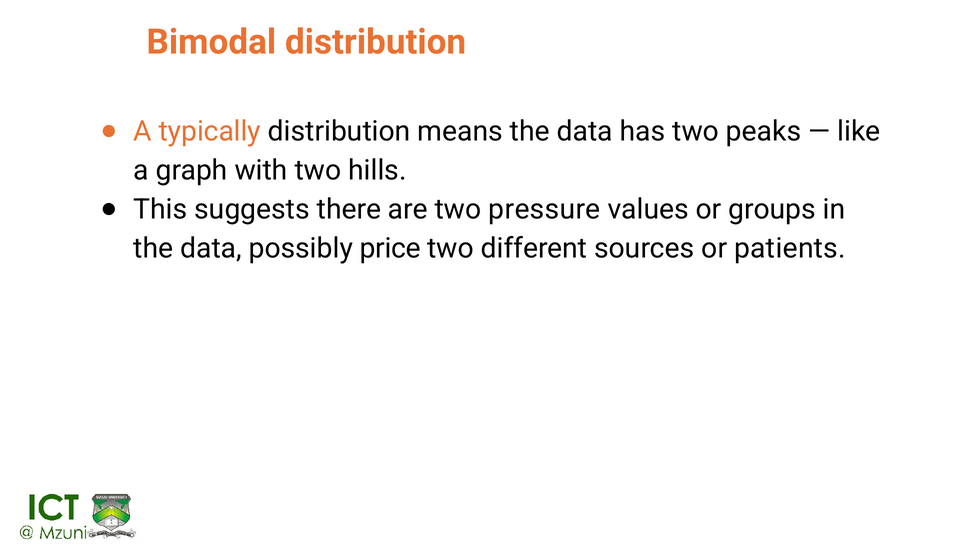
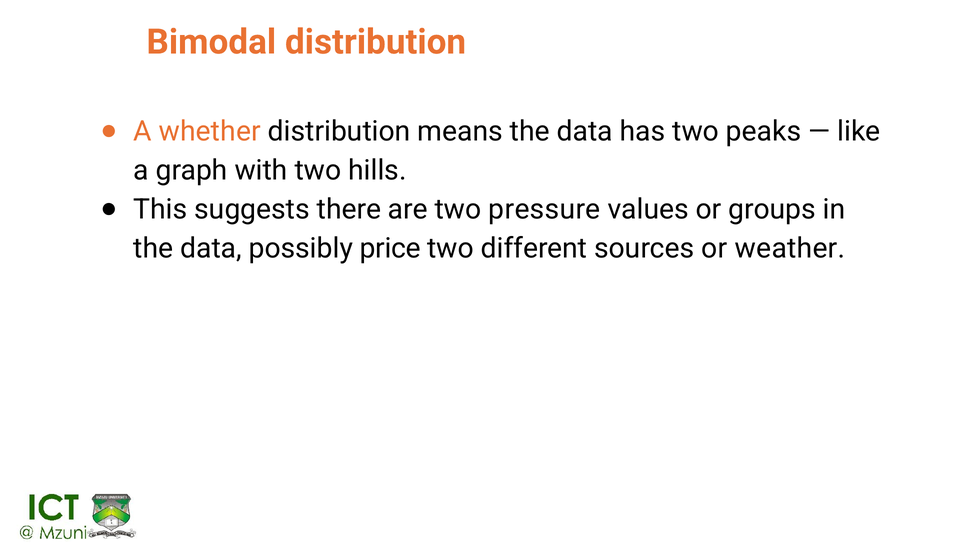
typically: typically -> whether
patients: patients -> weather
